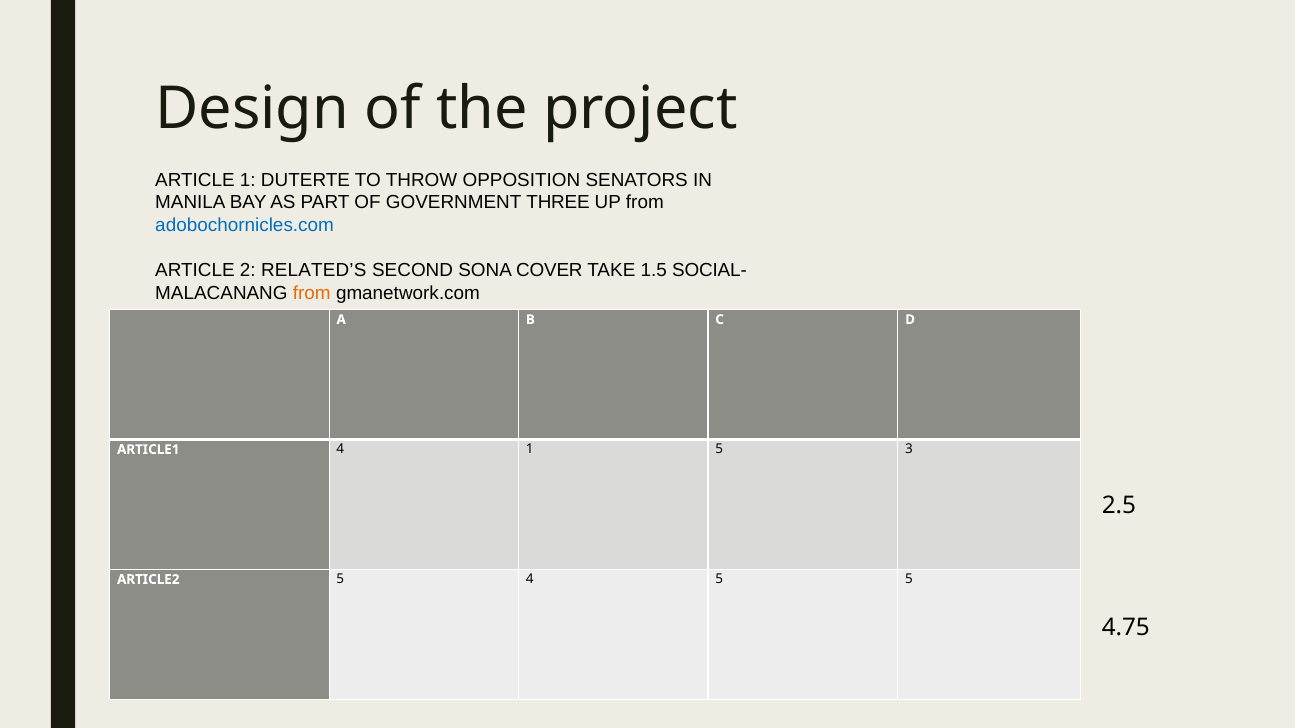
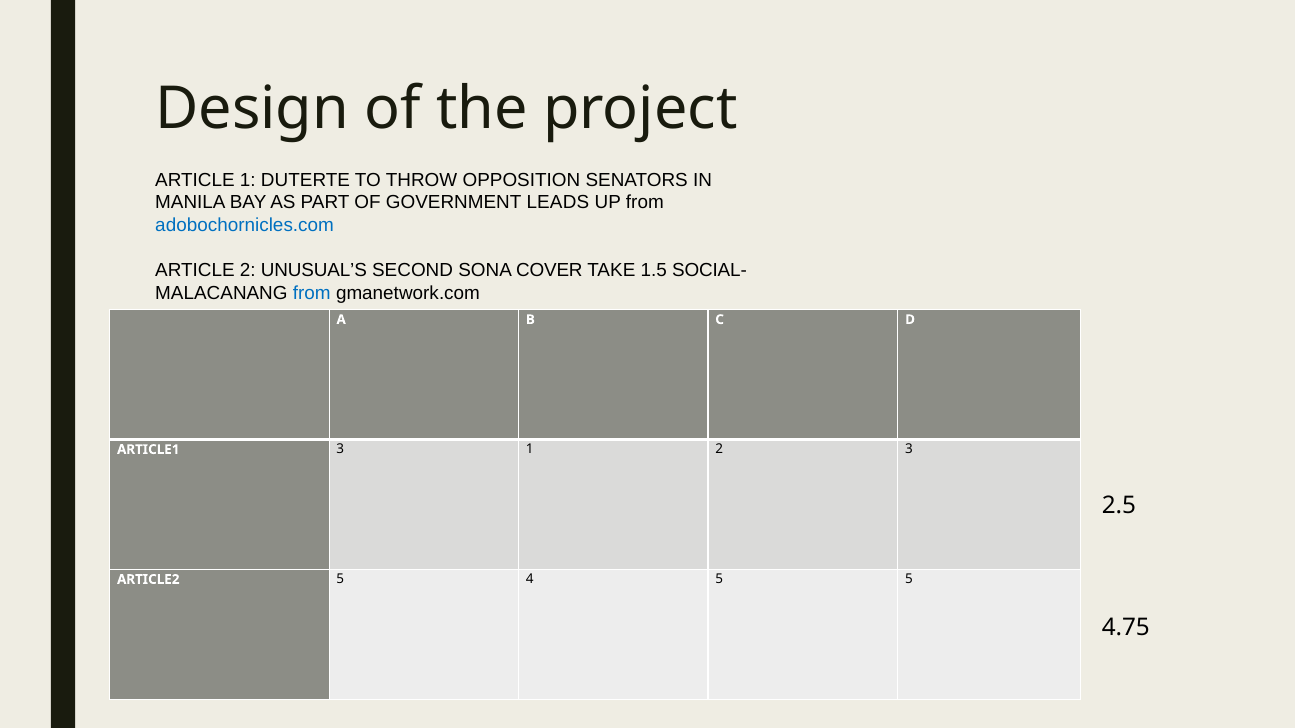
THREE: THREE -> LEADS
RELATED’S: RELATED’S -> UNUSUAL’S
from at (312, 293) colour: orange -> blue
ARTICLE1 4: 4 -> 3
1 5: 5 -> 2
